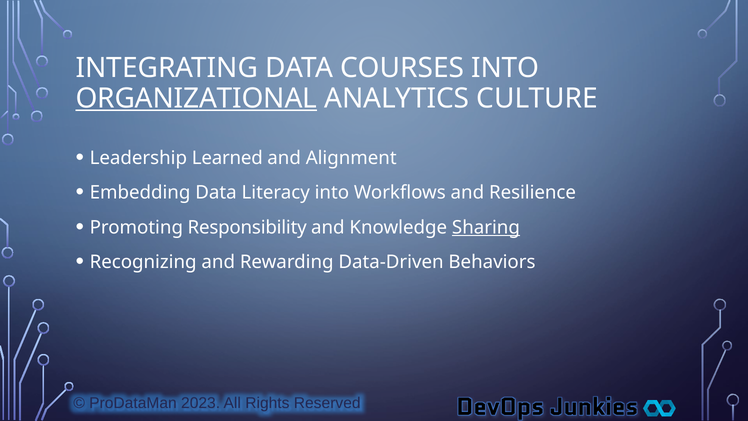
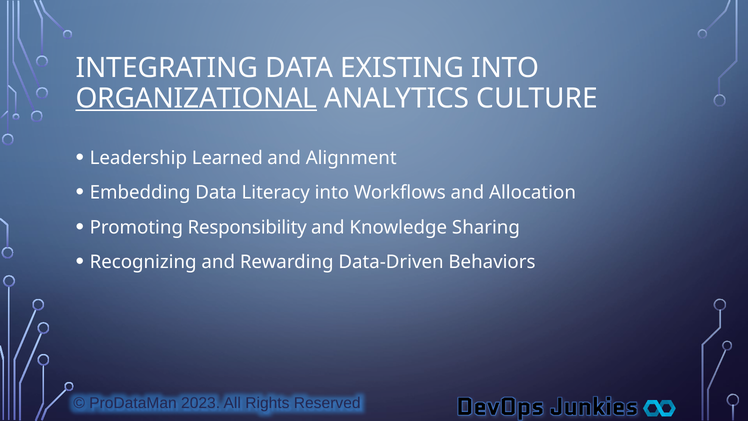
COURSES: COURSES -> EXISTING
Resilience: Resilience -> Allocation
Sharing underline: present -> none
